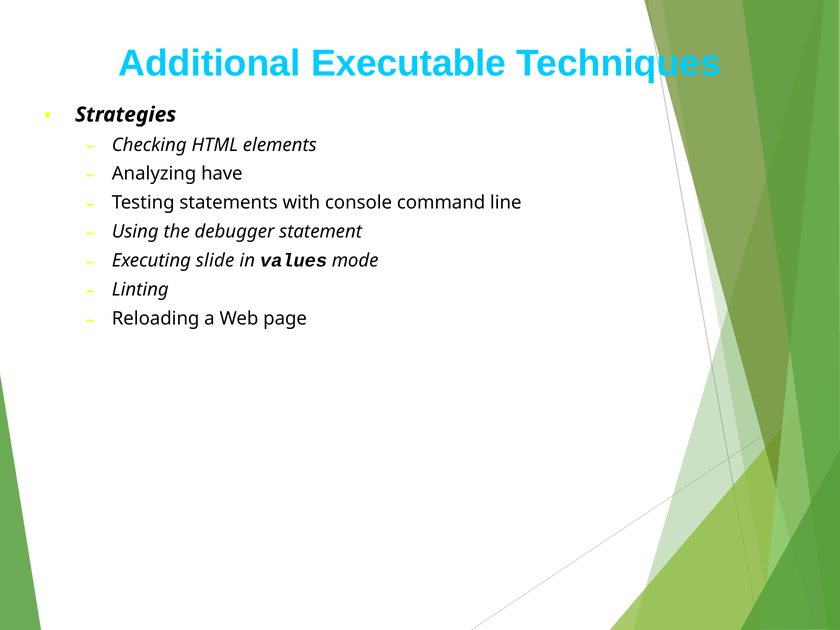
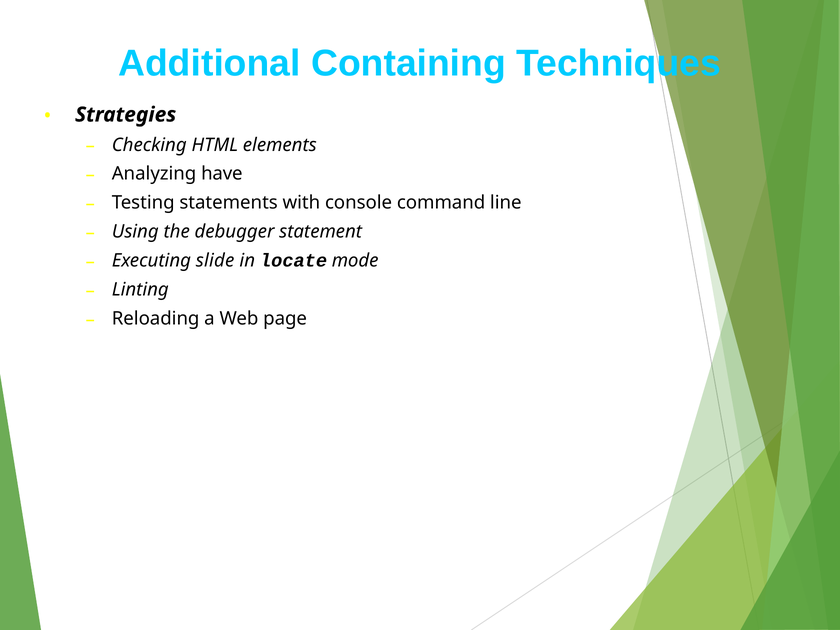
Executable: Executable -> Containing
values: values -> locate
